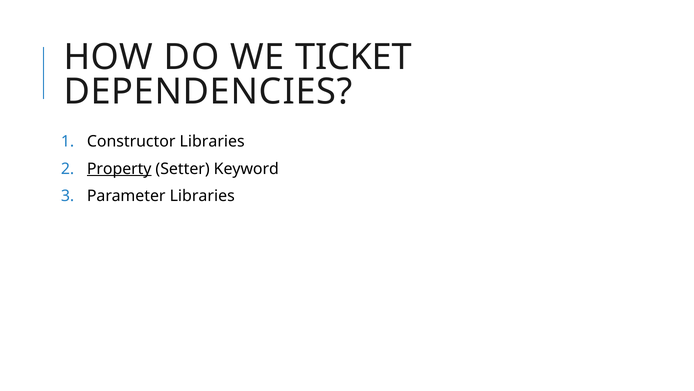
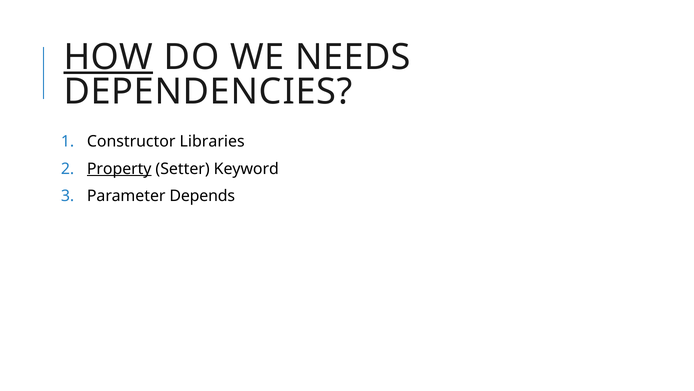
HOW underline: none -> present
TICKET: TICKET -> NEEDS
Parameter Libraries: Libraries -> Depends
